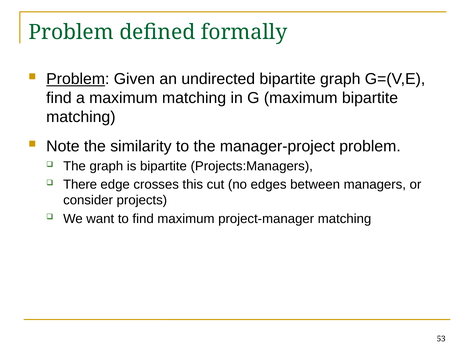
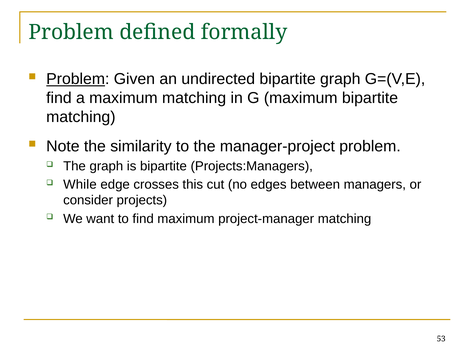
There: There -> While
